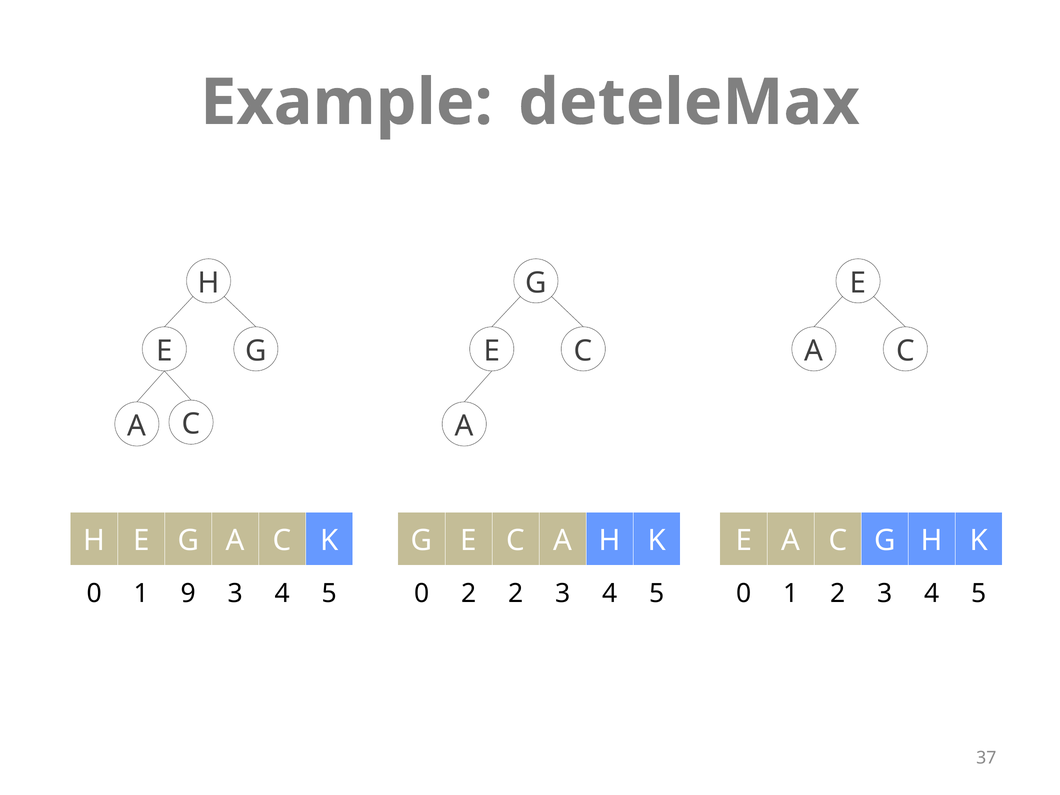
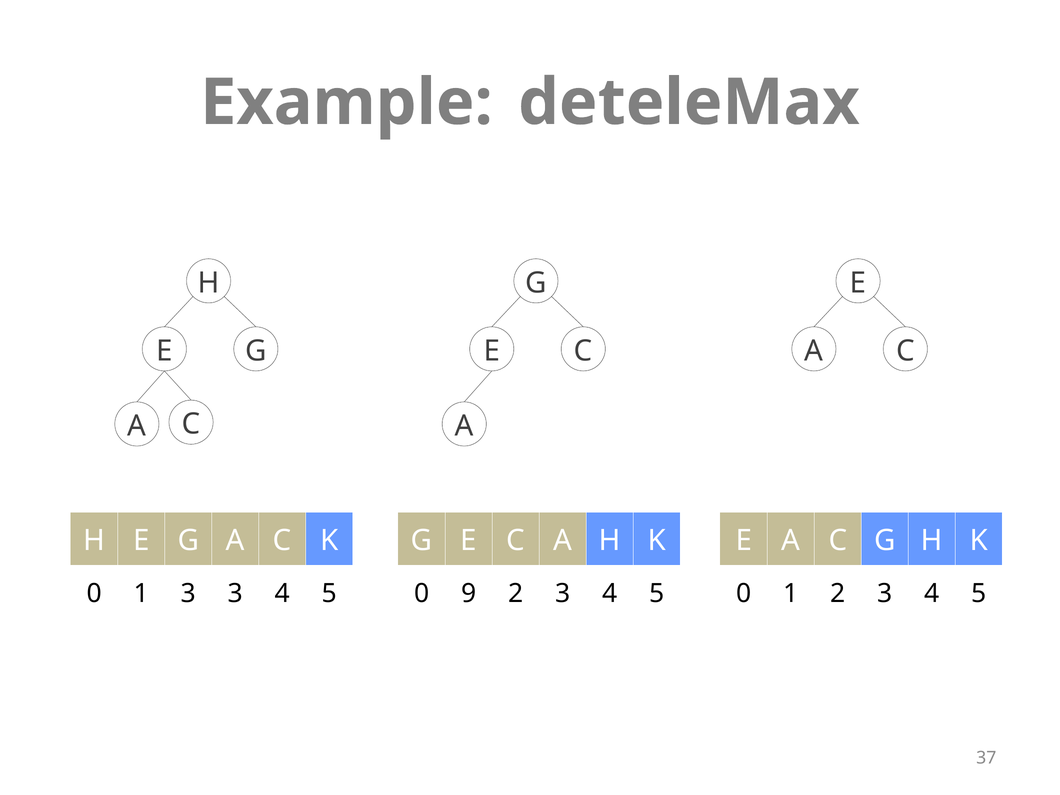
1 9: 9 -> 3
0 2: 2 -> 9
